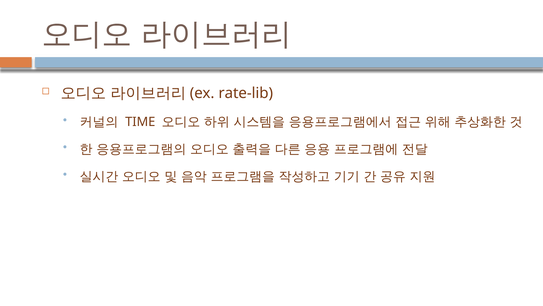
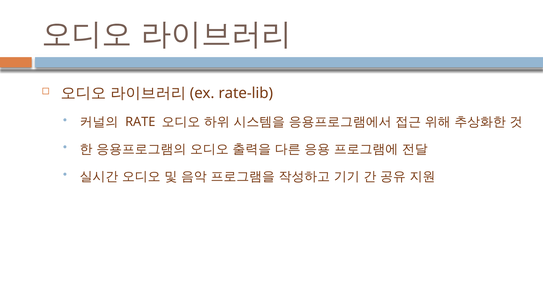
TIME: TIME -> RATE
